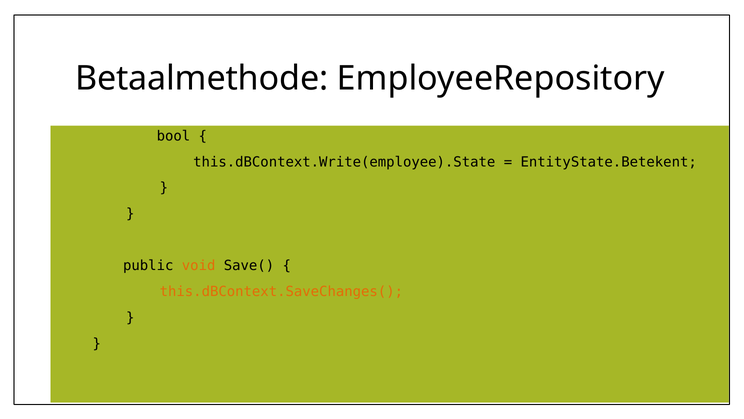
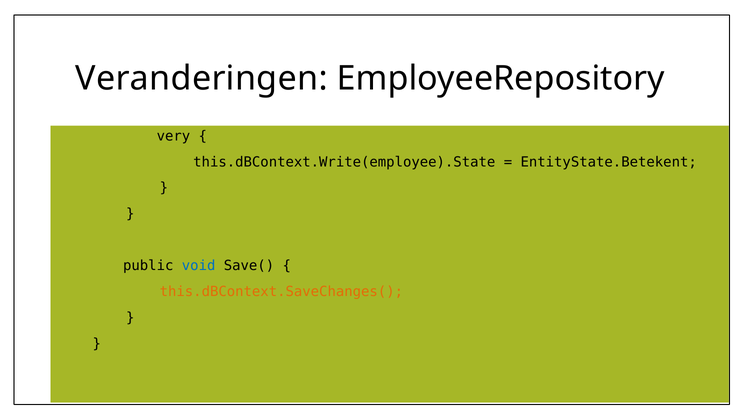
Betaalmethode: Betaalmethode -> Veranderingen
bool: bool -> very
void colour: orange -> blue
